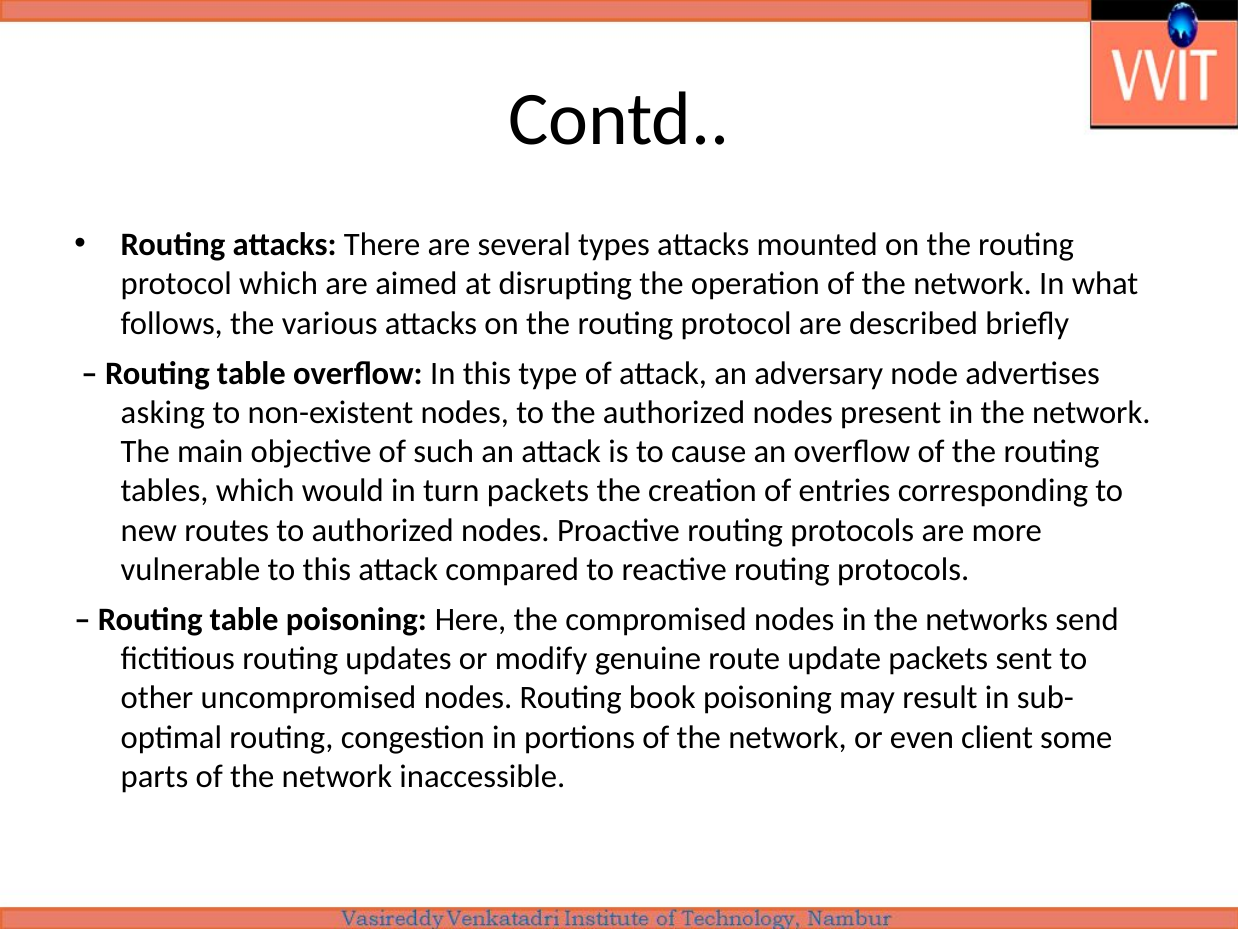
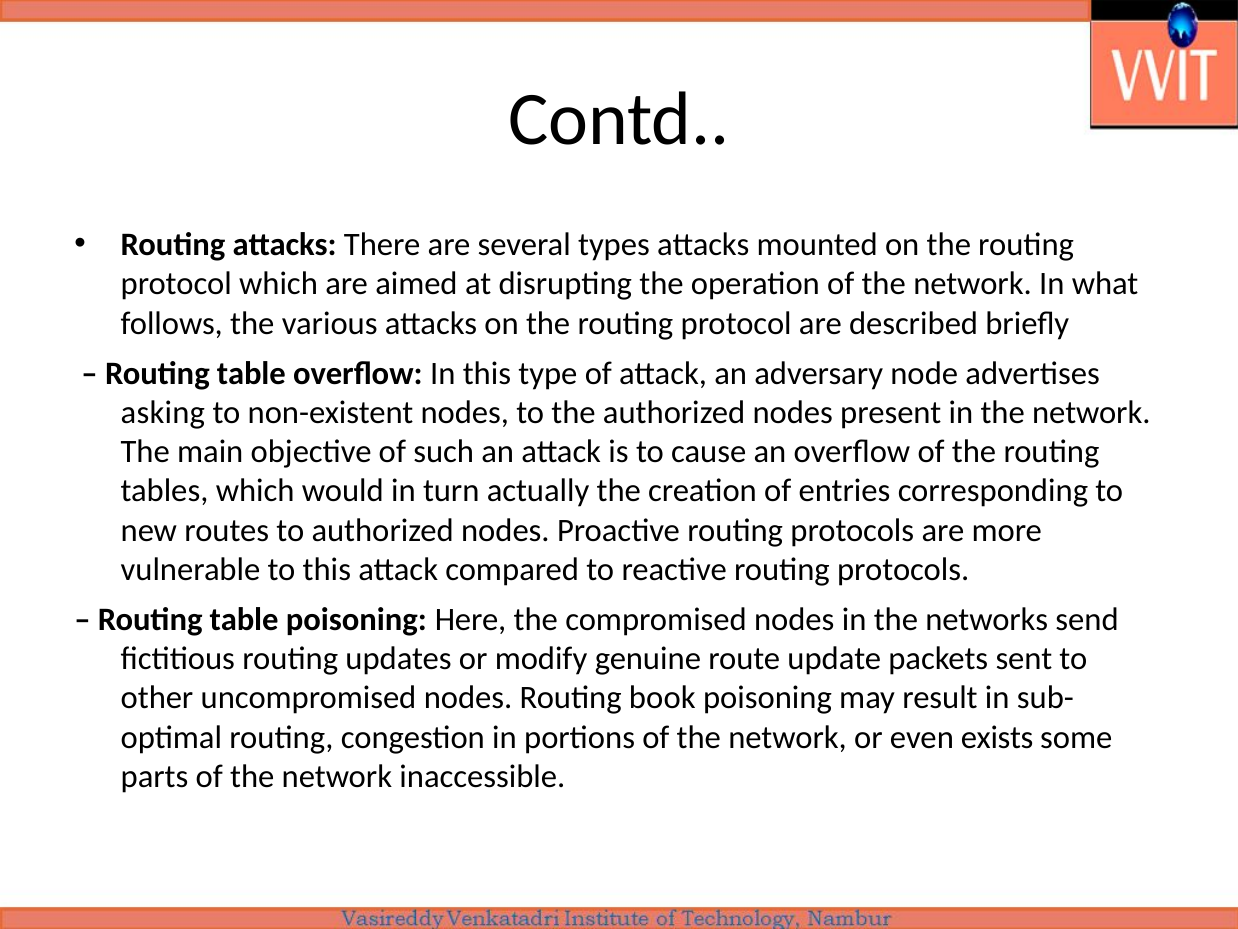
turn packets: packets -> actually
client: client -> exists
